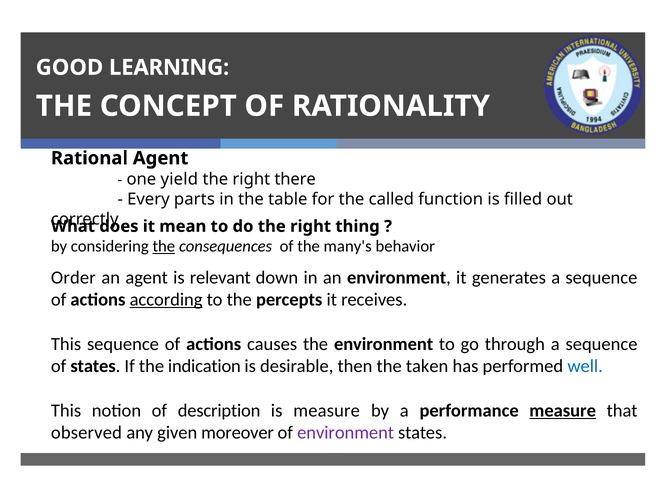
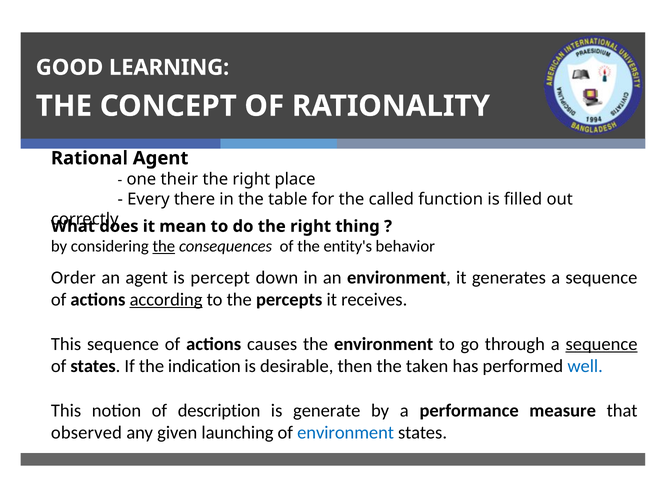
yield: yield -> their
there: there -> place
parts: parts -> there
many's: many's -> entity's
relevant: relevant -> percept
sequence at (601, 344) underline: none -> present
is measure: measure -> generate
measure at (563, 411) underline: present -> none
moreover: moreover -> launching
environment at (346, 433) colour: purple -> blue
